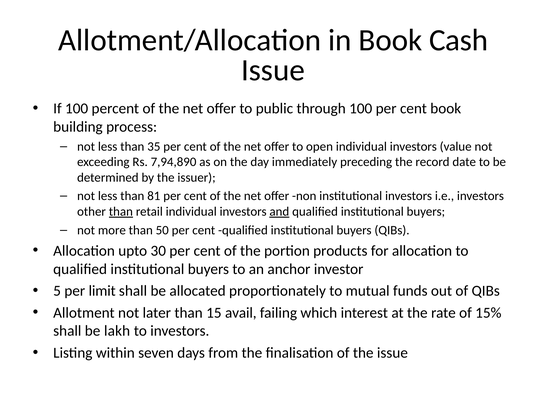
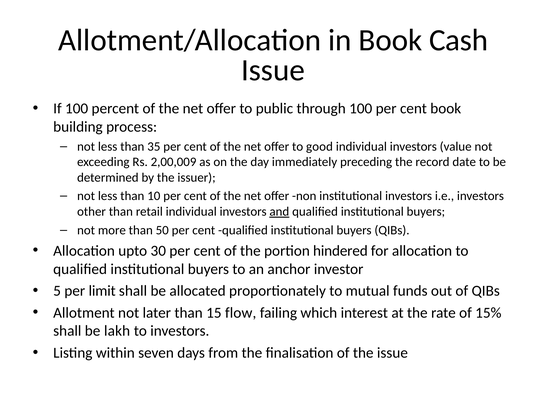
open: open -> good
7,94,890: 7,94,890 -> 2,00,009
81: 81 -> 10
than at (121, 211) underline: present -> none
products: products -> hindered
avail: avail -> flow
